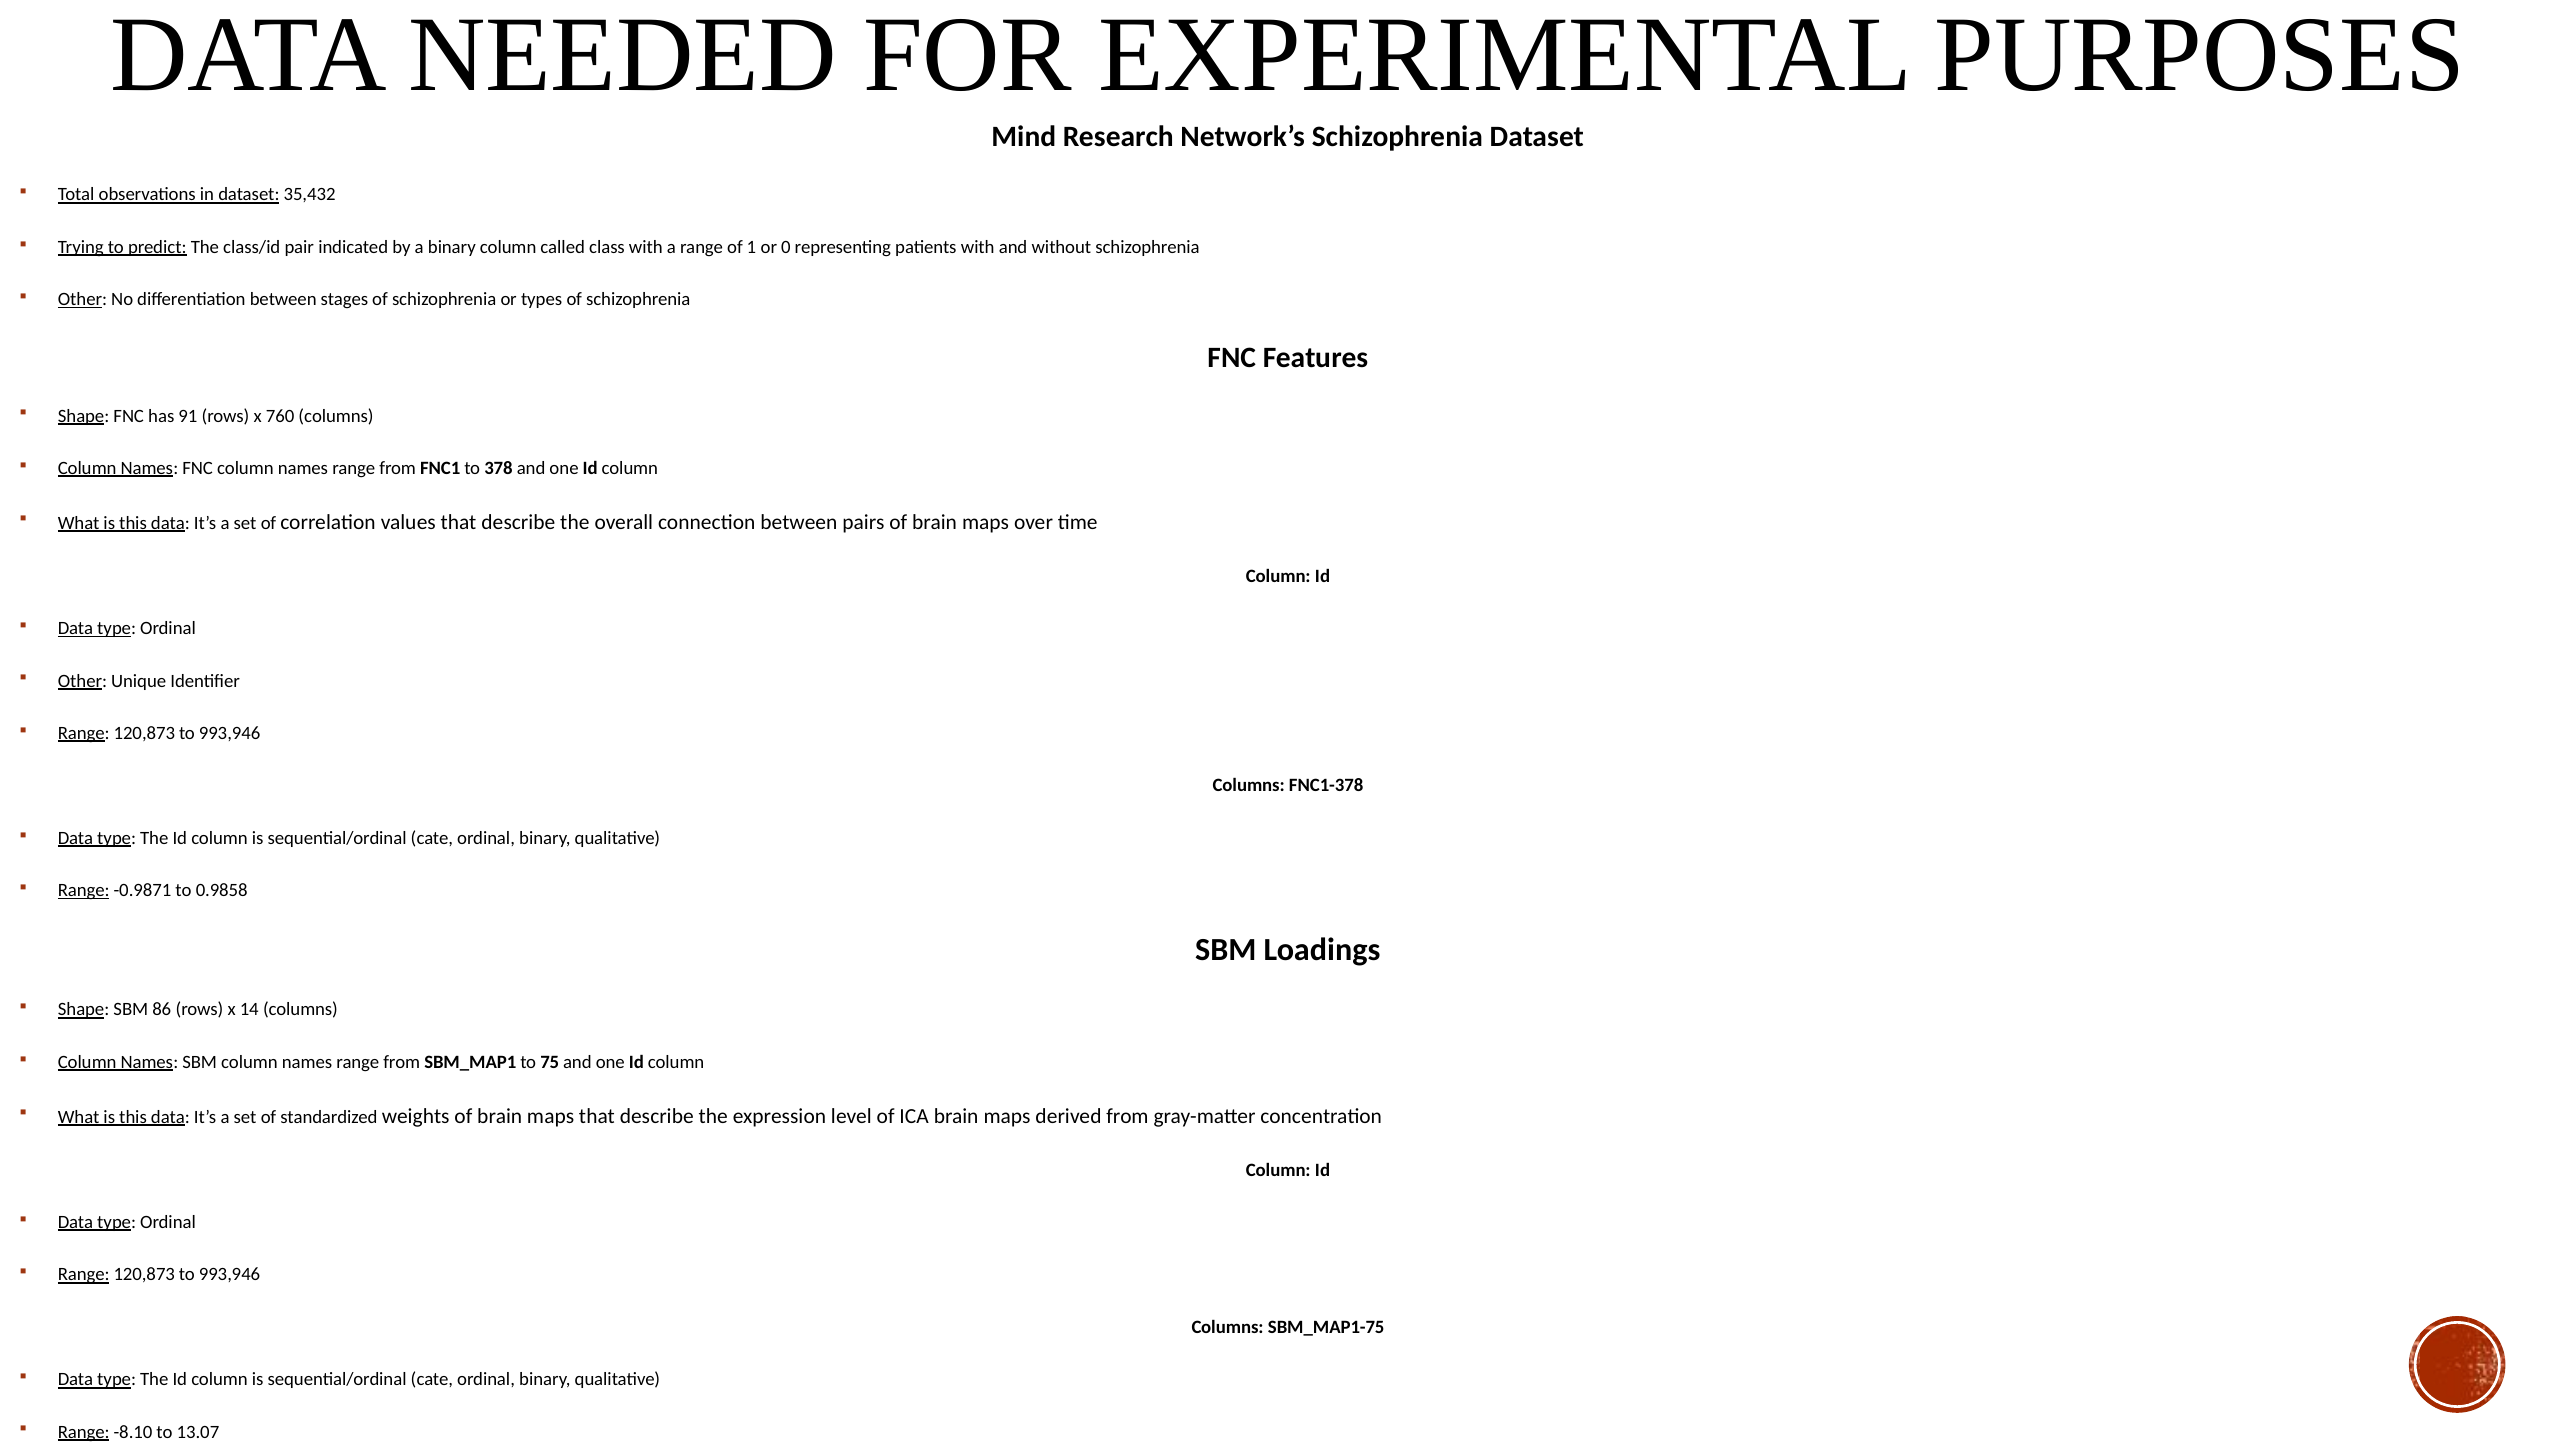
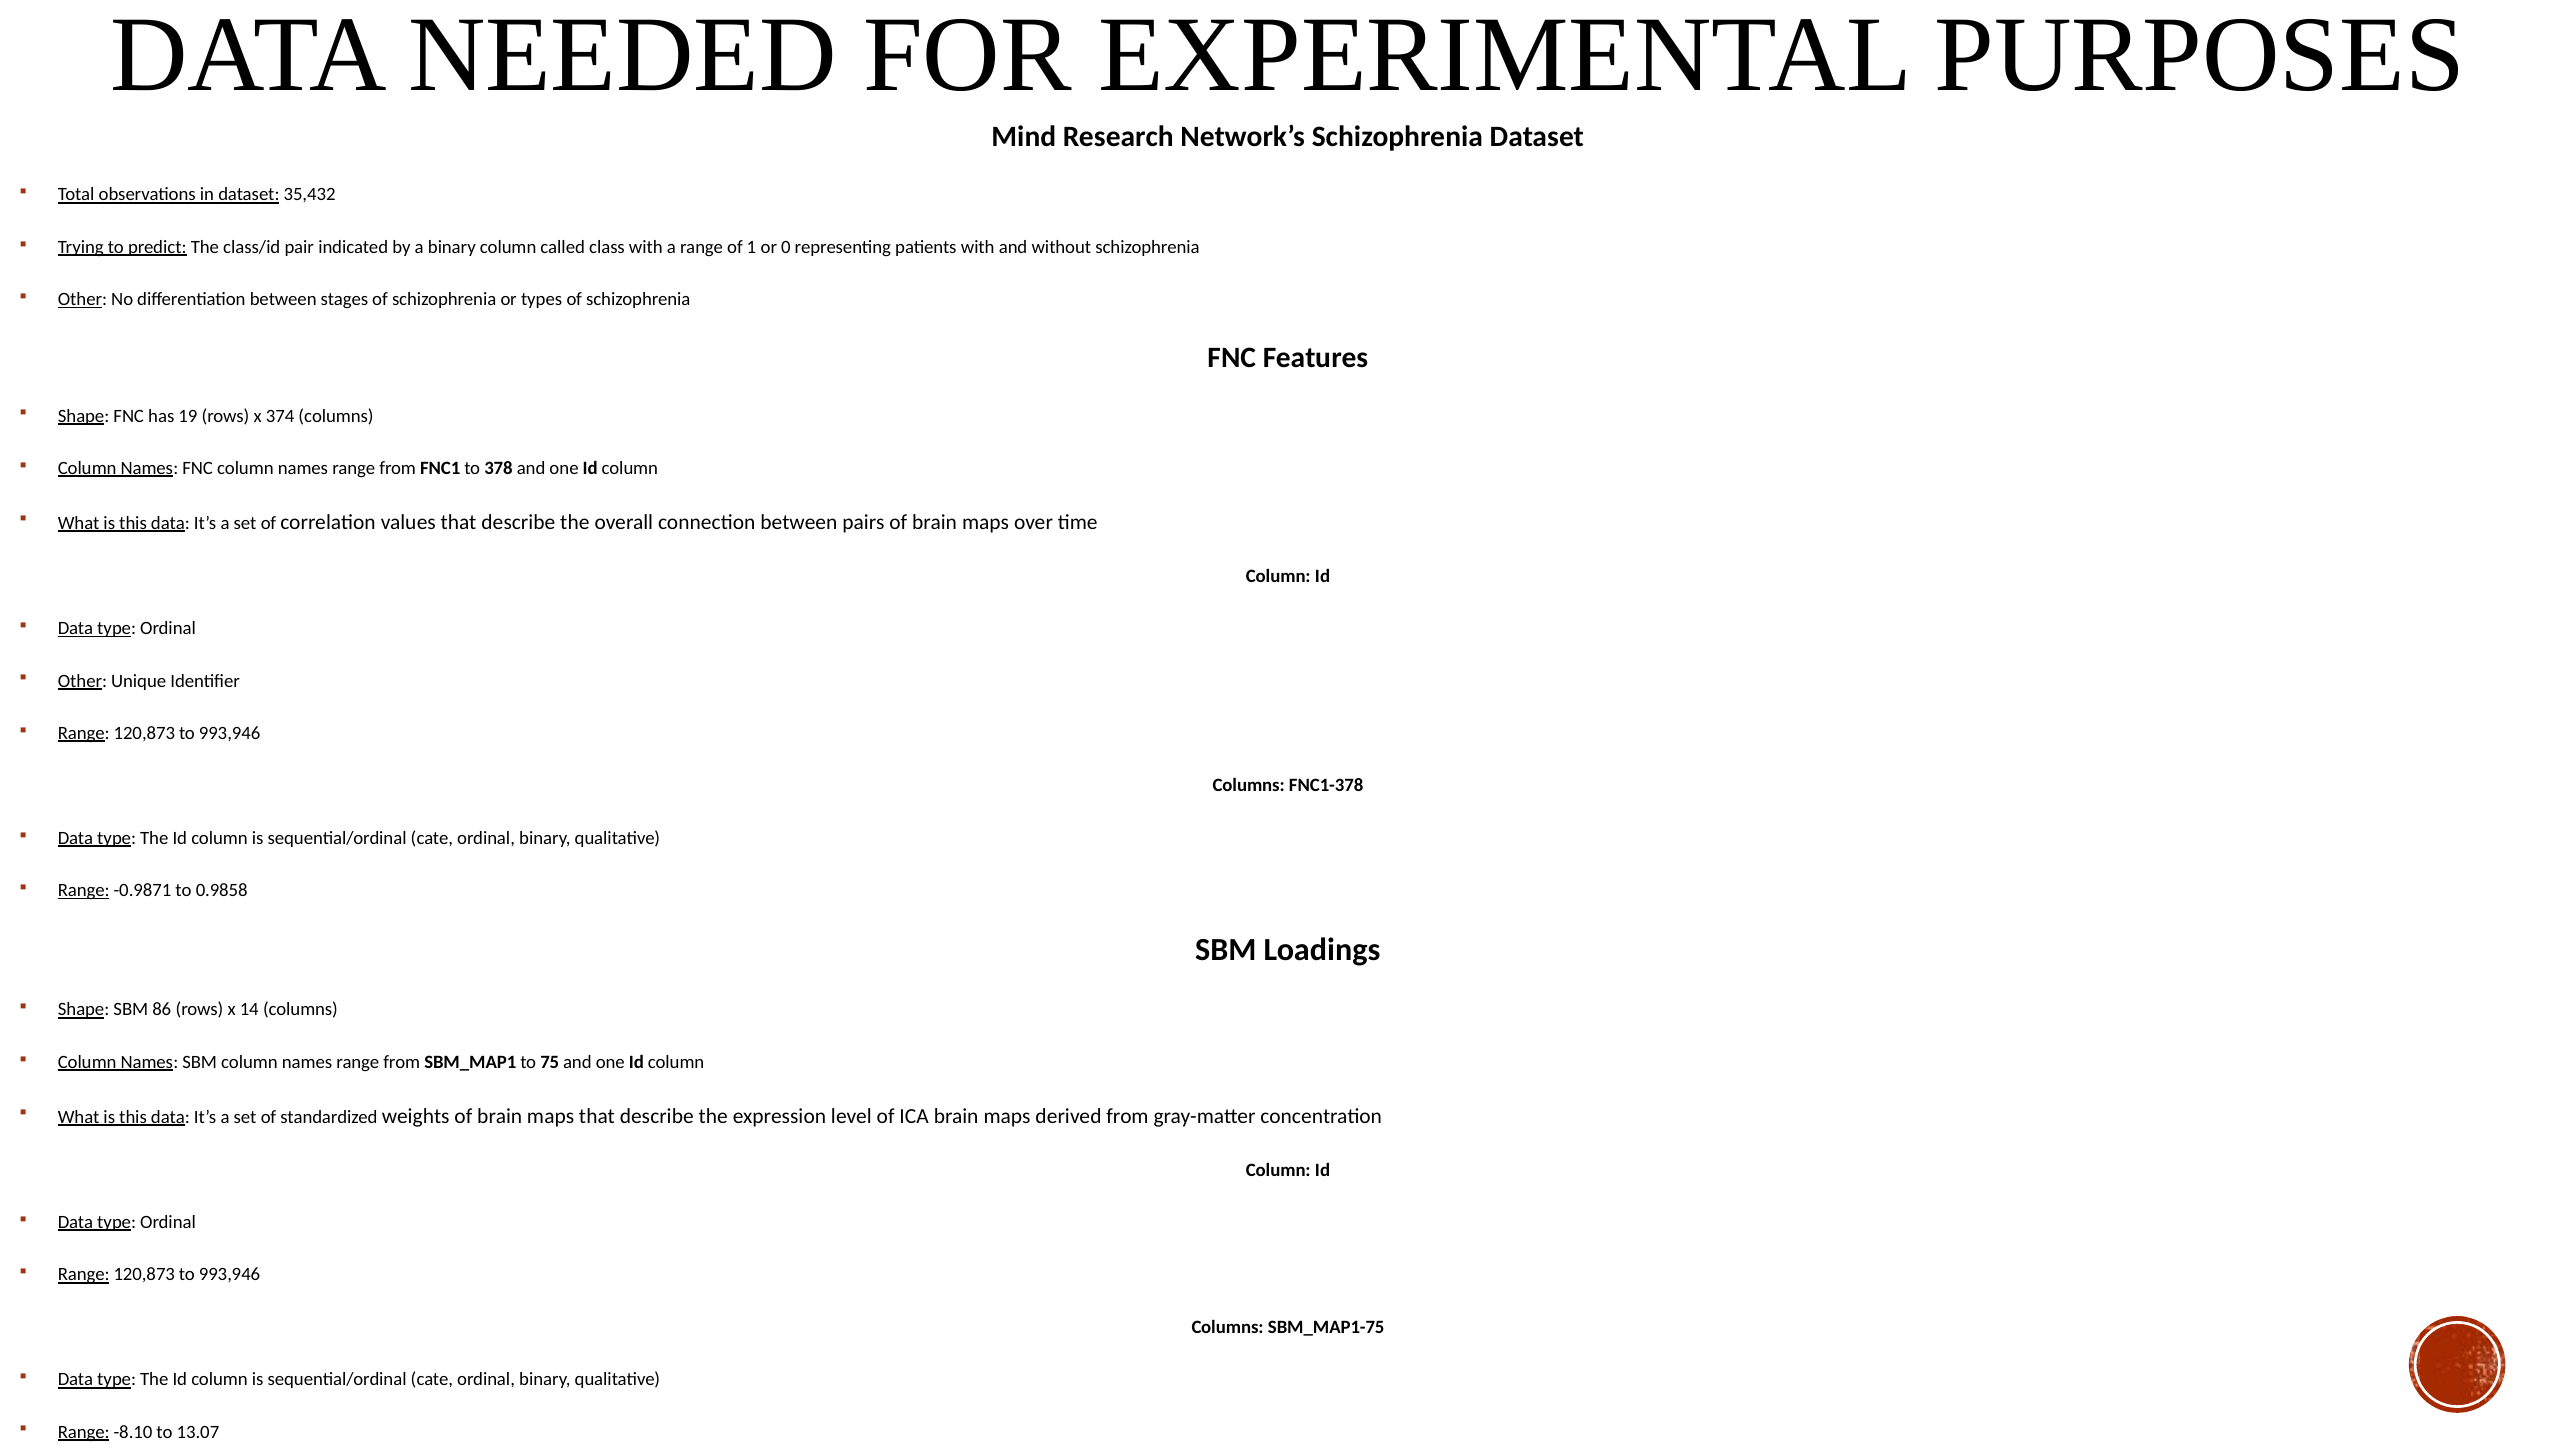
91: 91 -> 19
760: 760 -> 374
